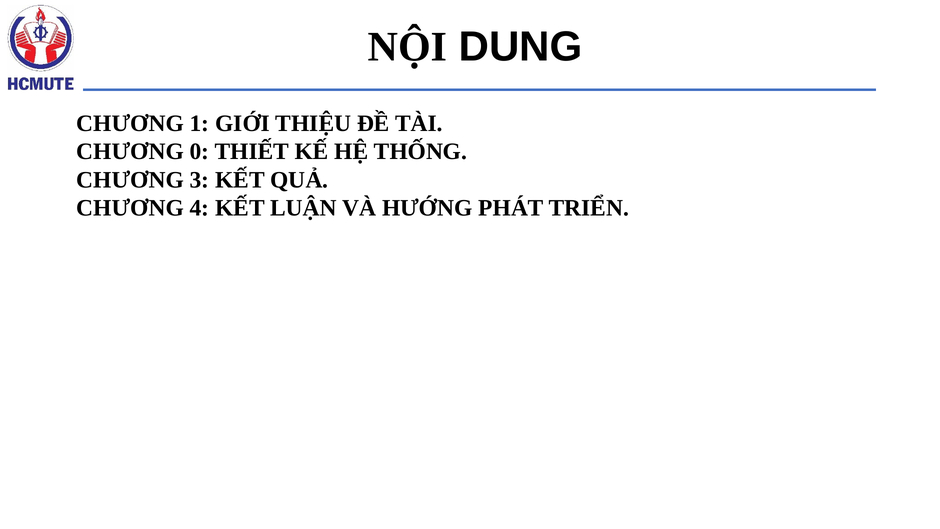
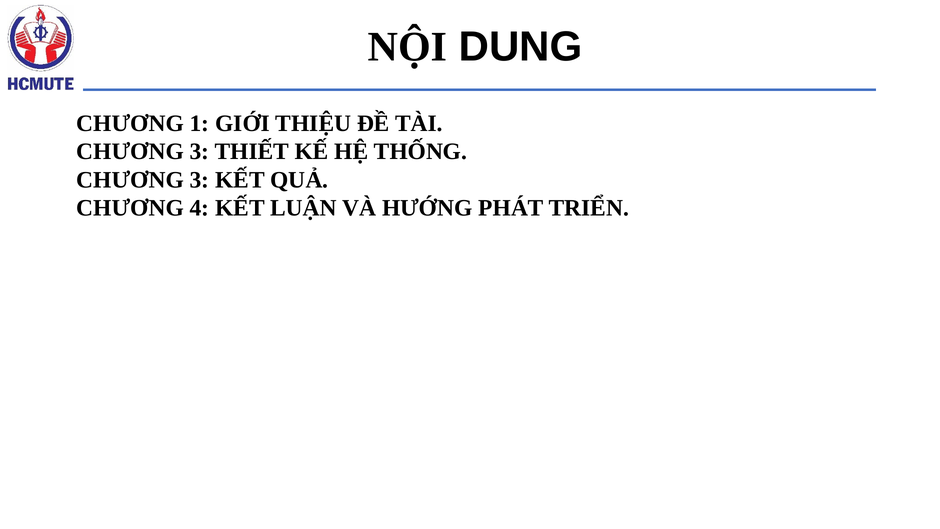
0 at (199, 152): 0 -> 3
